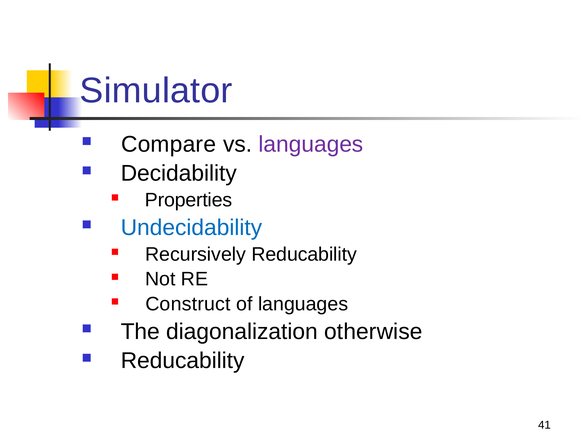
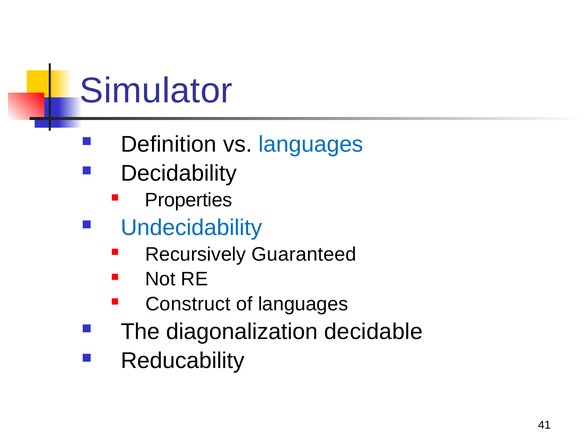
Compare: Compare -> Definition
languages at (311, 144) colour: purple -> blue
Recursively Reducability: Reducability -> Guaranteed
otherwise: otherwise -> decidable
